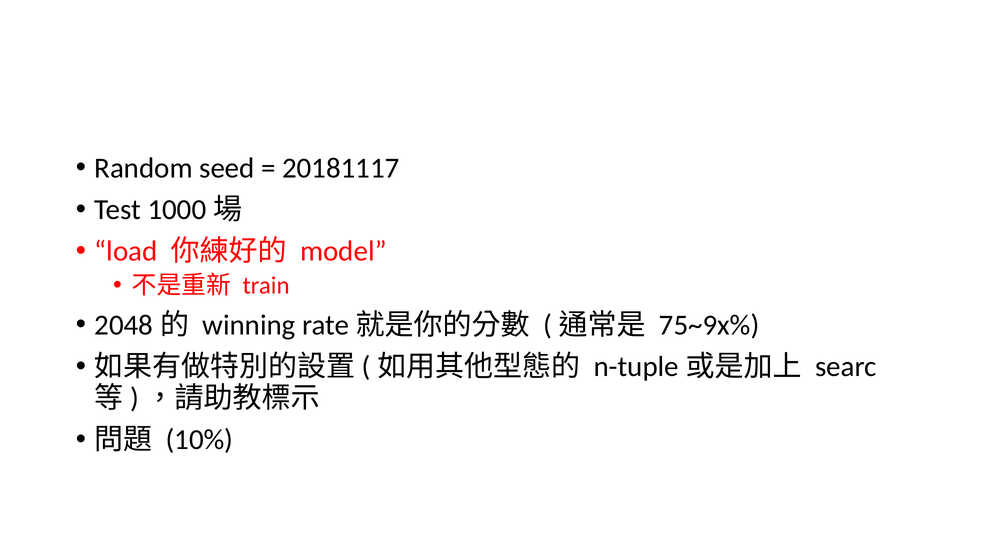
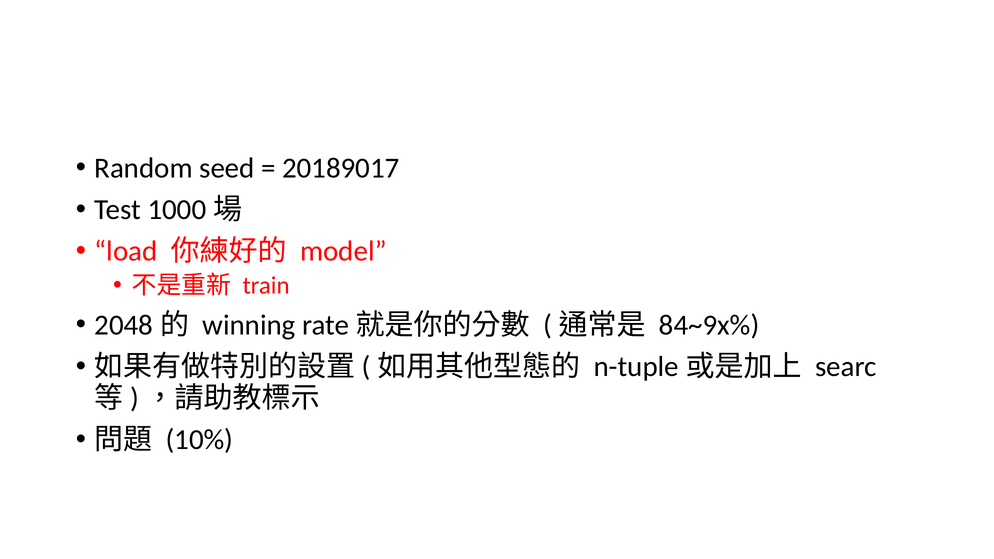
20181117: 20181117 -> 20189017
75~9x%: 75~9x% -> 84~9x%
